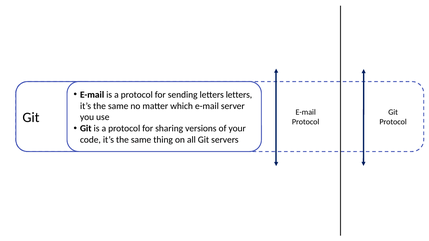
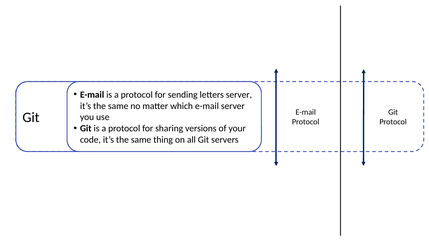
letters letters: letters -> server
